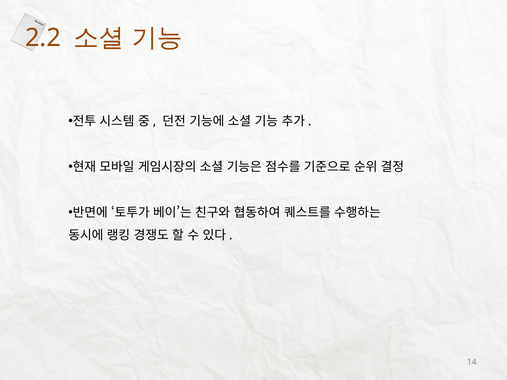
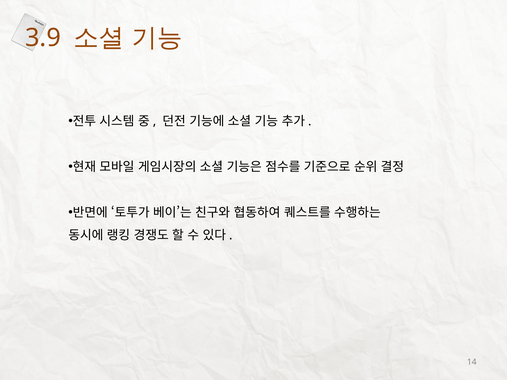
2.2: 2.2 -> 3.9
